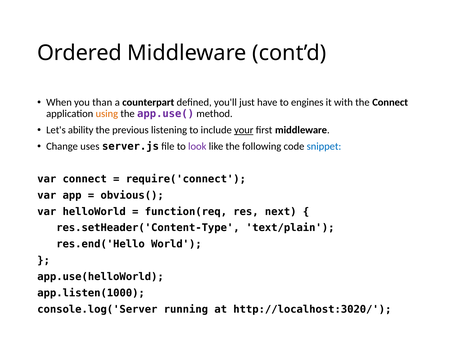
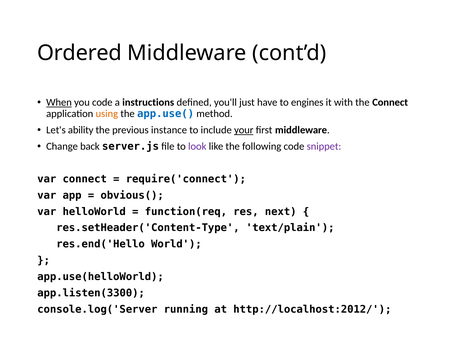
When underline: none -> present
you than: than -> code
counterpart: counterpart -> instructions
app.use( colour: purple -> blue
listening: listening -> instance
uses: uses -> back
snippet colour: blue -> purple
app.listen(1000: app.listen(1000 -> app.listen(3300
http://localhost:3020/: http://localhost:3020/ -> http://localhost:2012/
